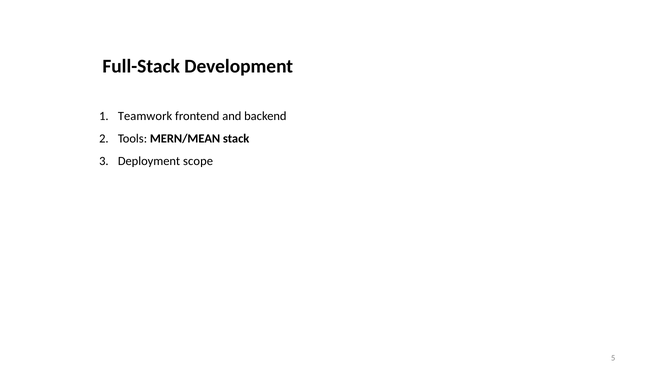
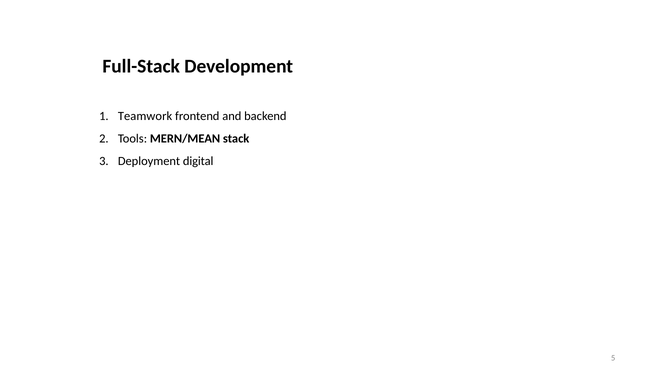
scope: scope -> digital
